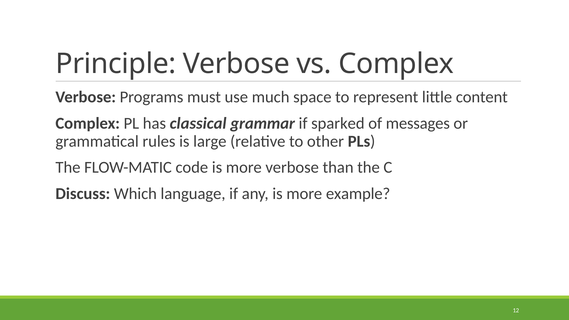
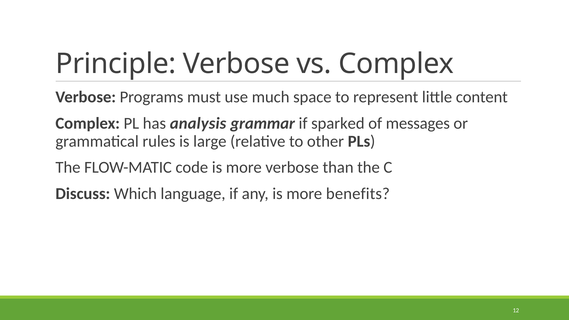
classical: classical -> analysis
example: example -> benefits
